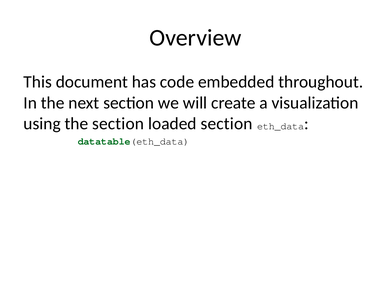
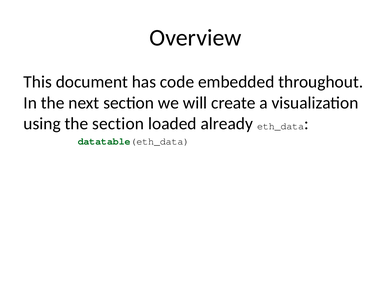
loaded section: section -> already
